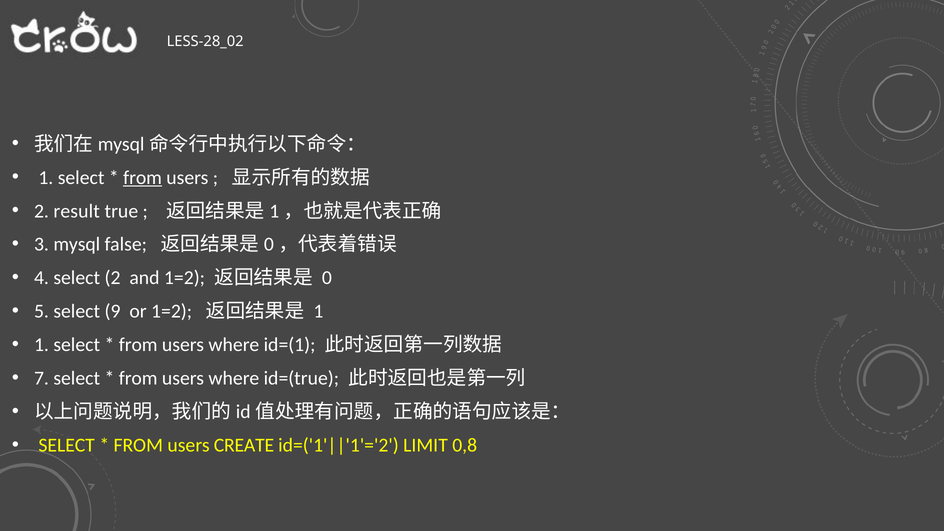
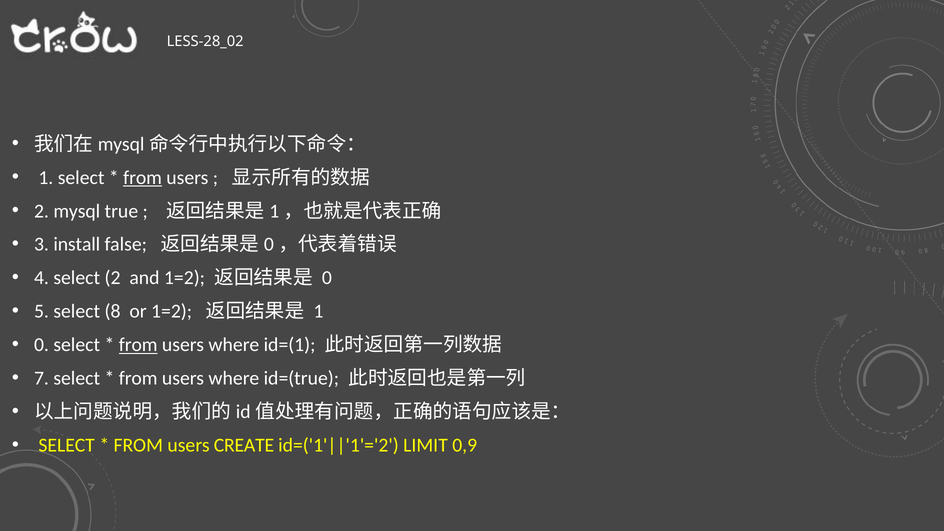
result: result -> mysql
mysql: mysql -> install
9: 9 -> 8
1 at (41, 345): 1 -> 0
from at (138, 345) underline: none -> present
0,8: 0,8 -> 0,9
